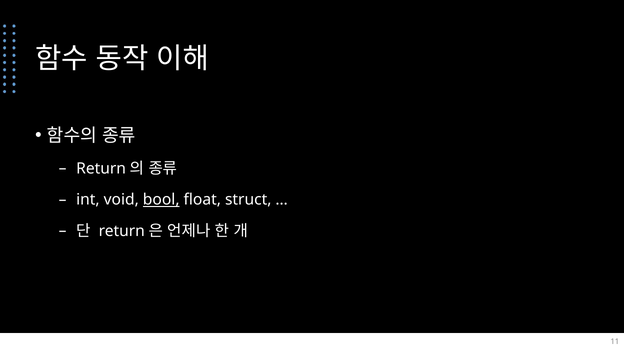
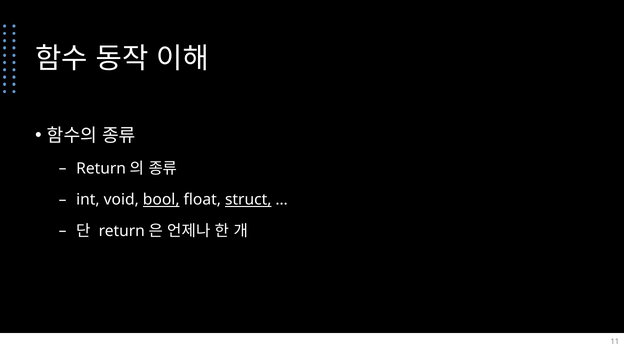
struct underline: none -> present
